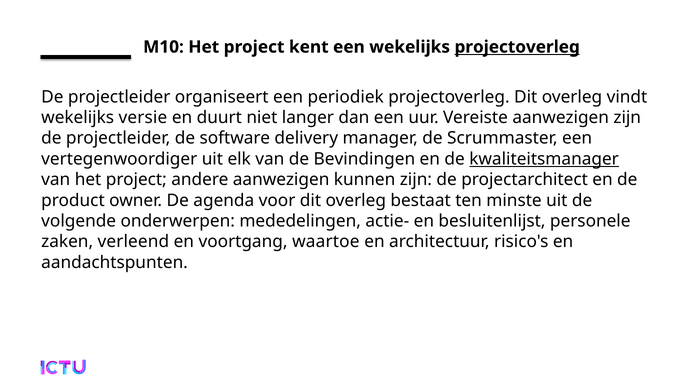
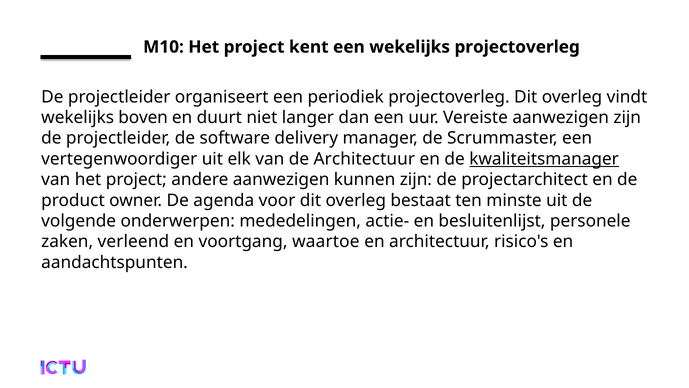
projectoverleg at (517, 47) underline: present -> none
versie: versie -> boven
de Bevindingen: Bevindingen -> Architectuur
